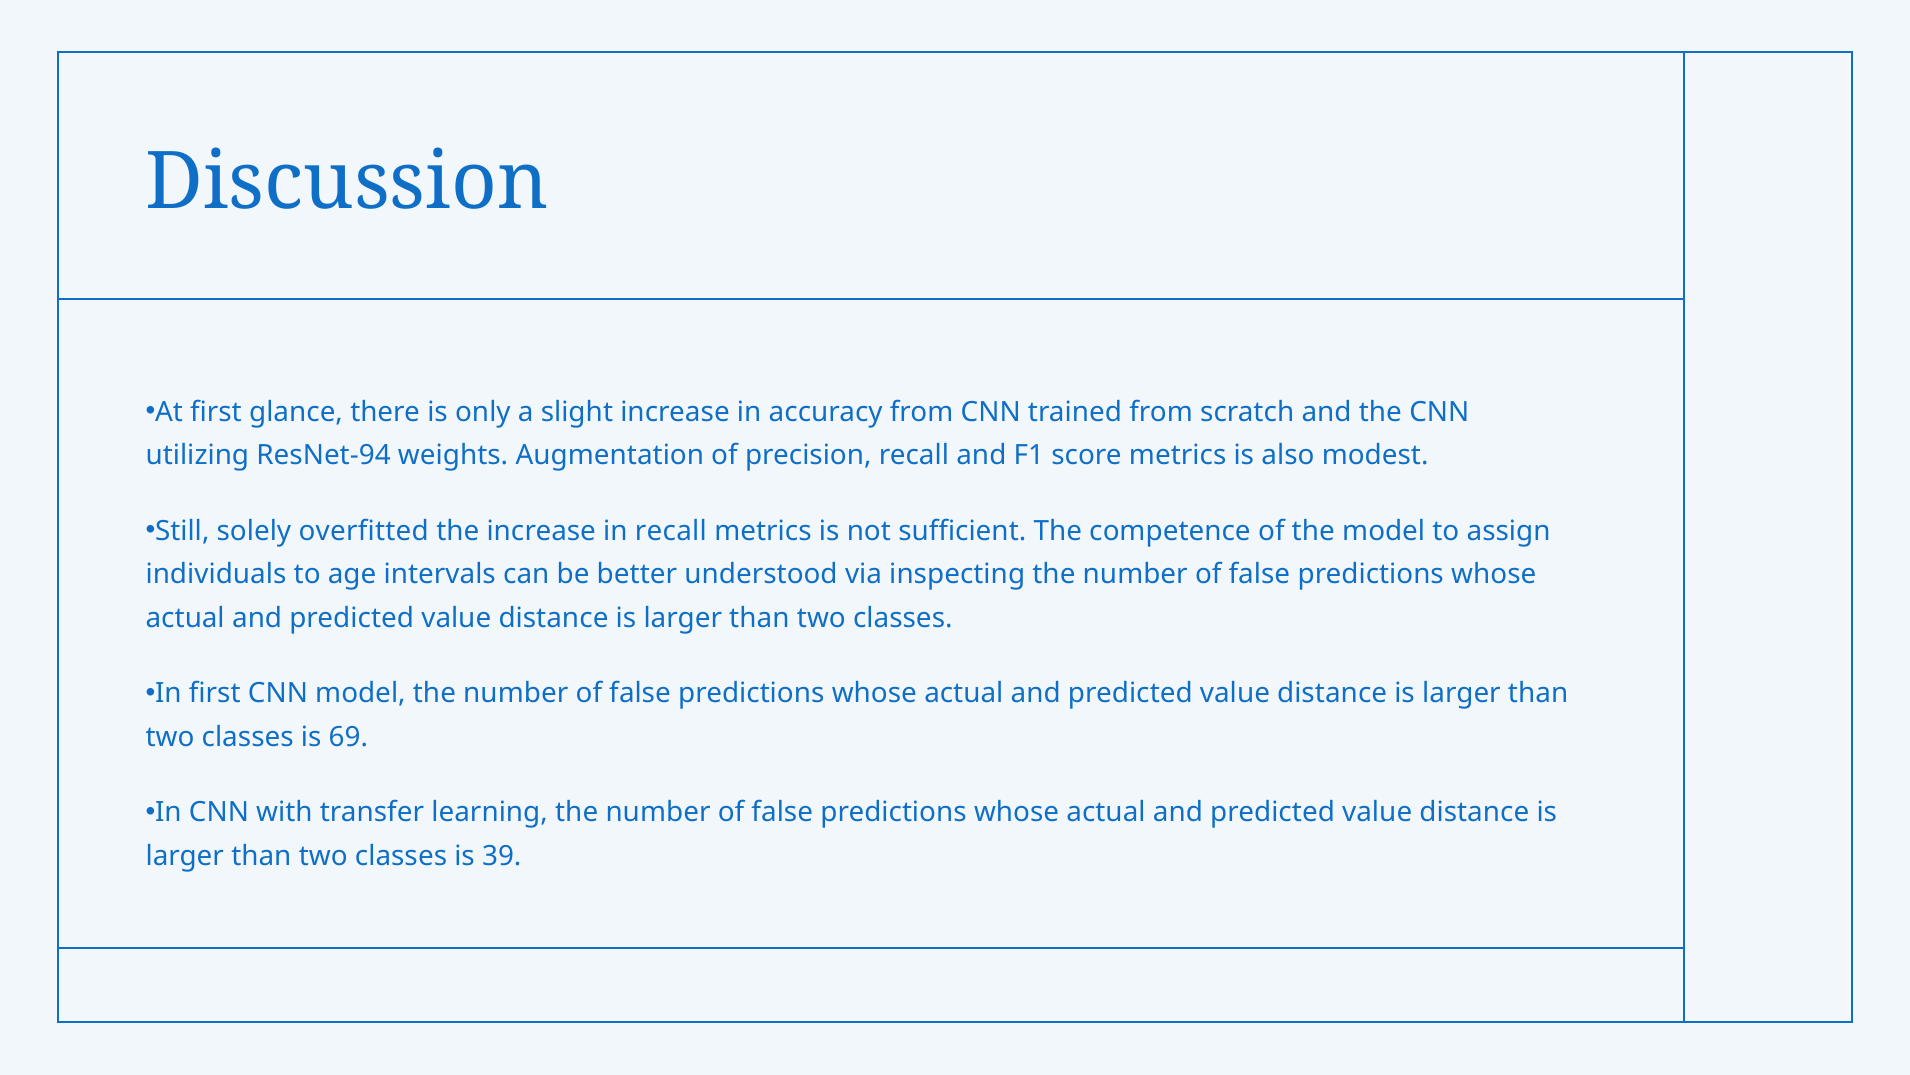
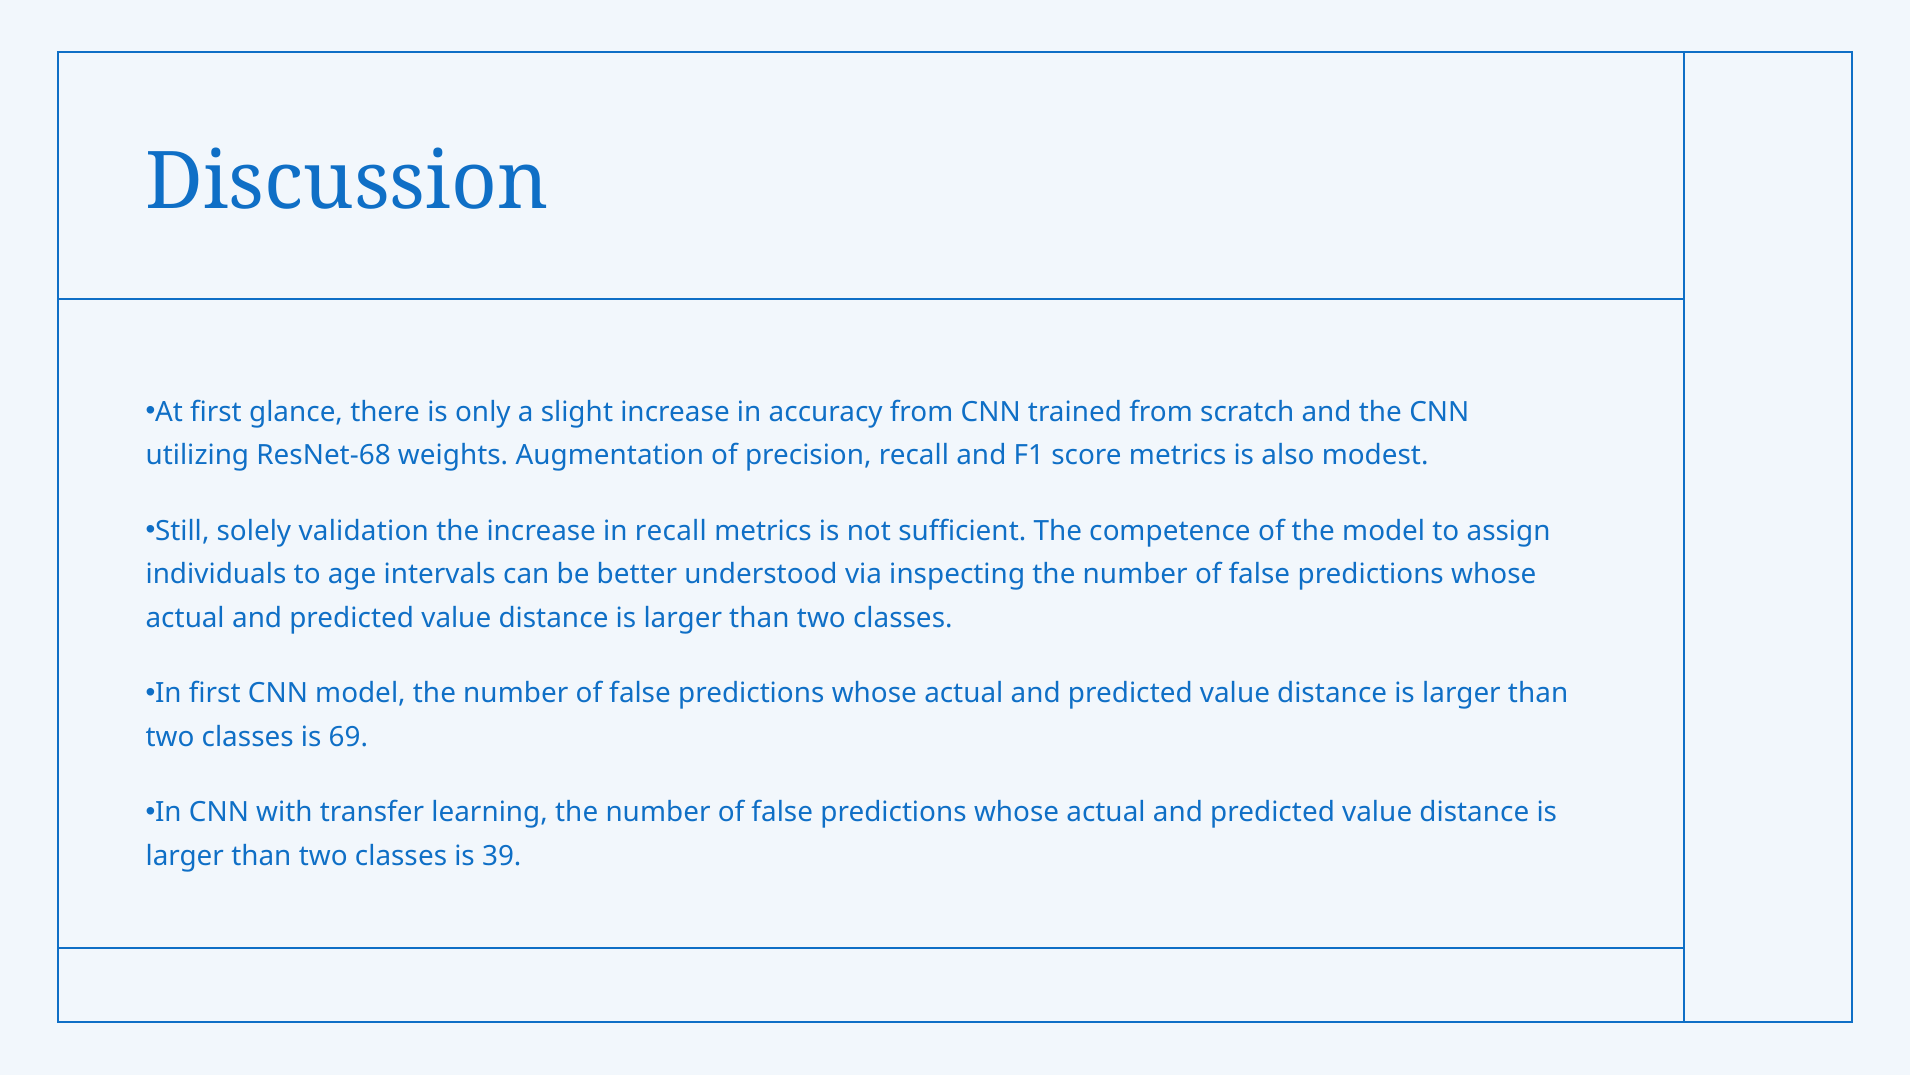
ResNet-94: ResNet-94 -> ResNet-68
overfitted: overfitted -> validation
